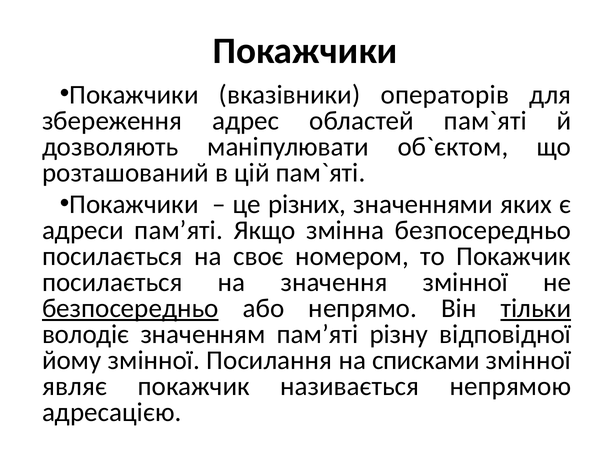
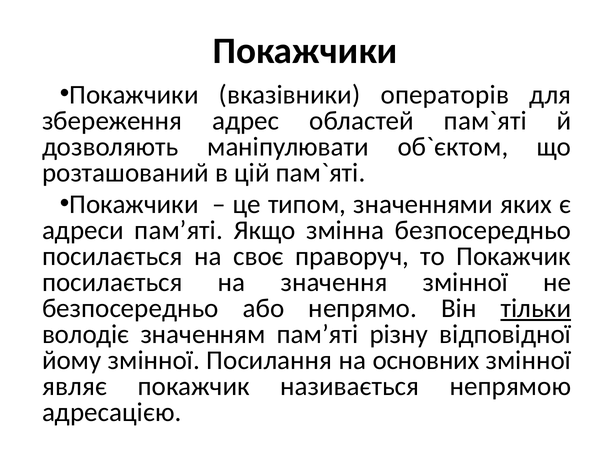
різних: різних -> типом
номером: номером -> праворуч
безпосередньо at (130, 308) underline: present -> none
списками: списками -> основних
